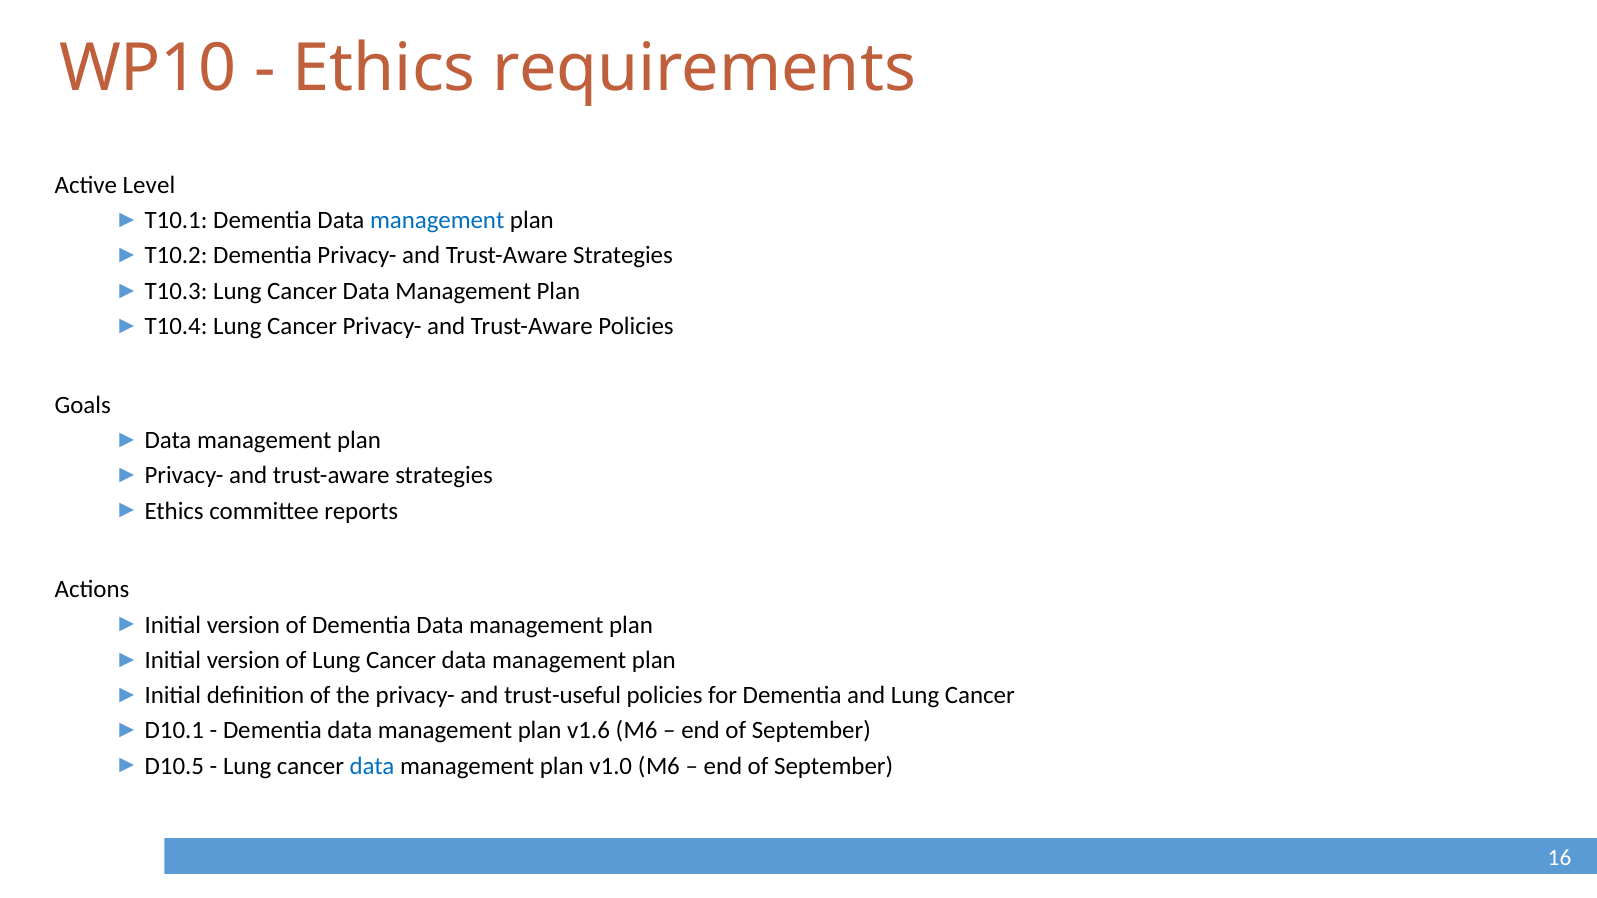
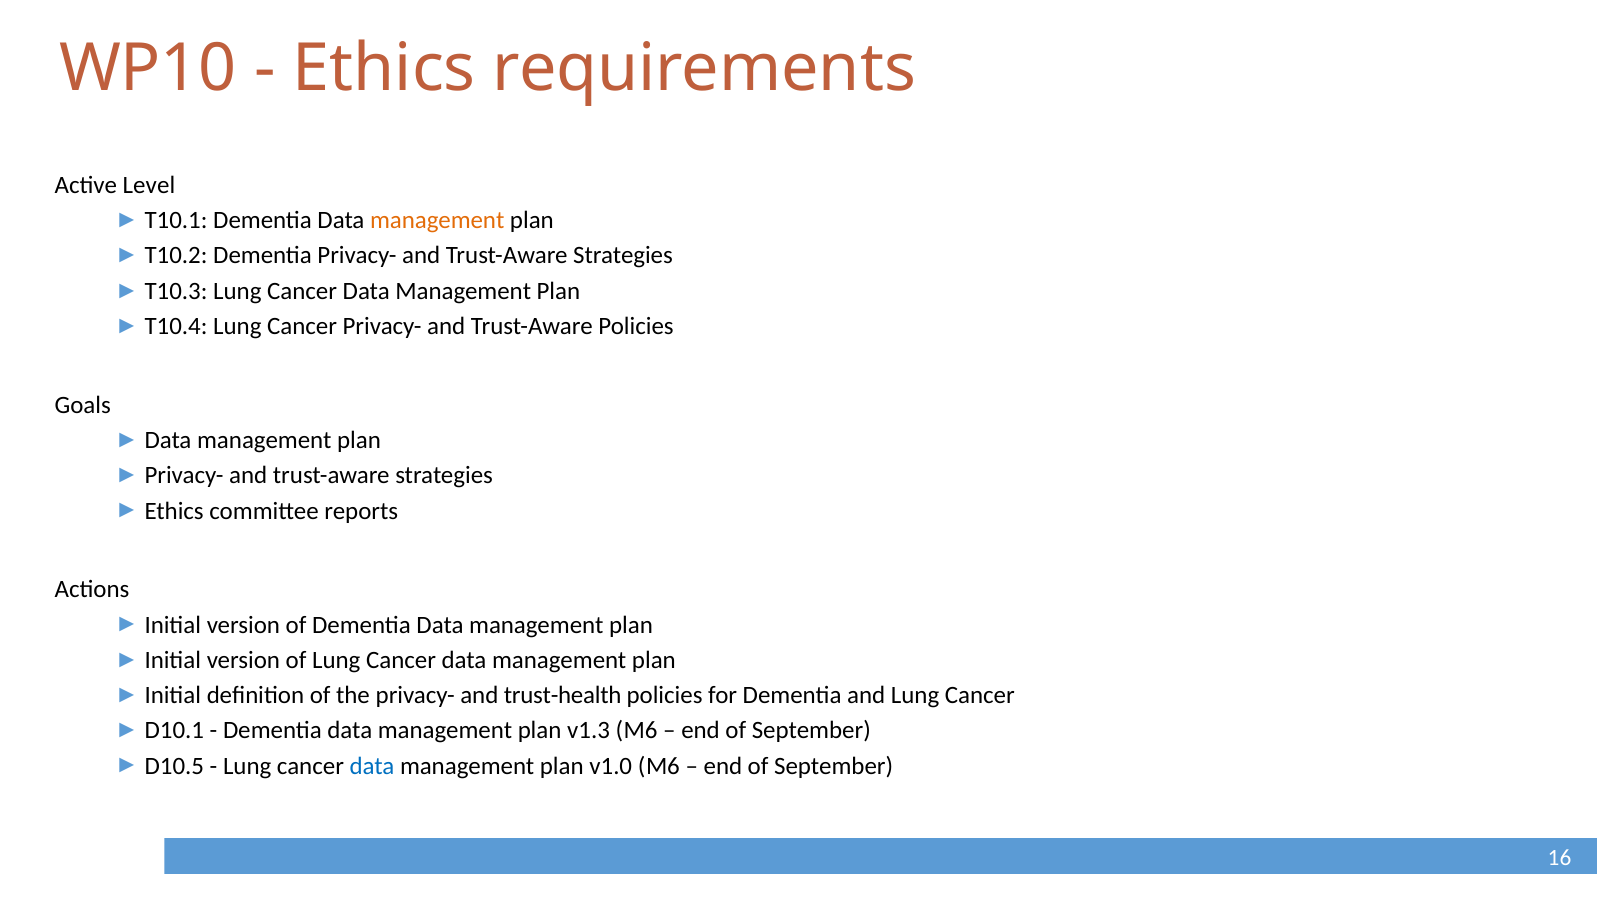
management at (437, 221) colour: blue -> orange
trust-useful: trust-useful -> trust-health
v1.6: v1.6 -> v1.3
